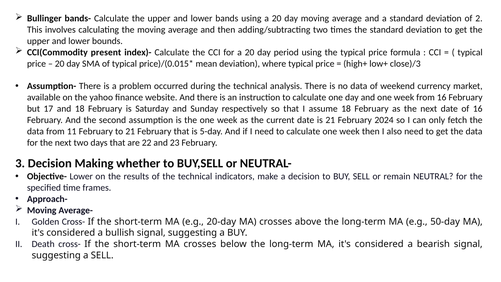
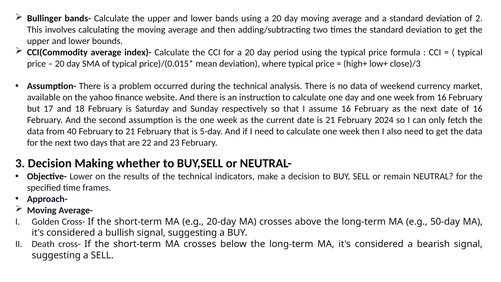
CCI(Commodity present: present -> average
assume 18: 18 -> 16
11: 11 -> 40
